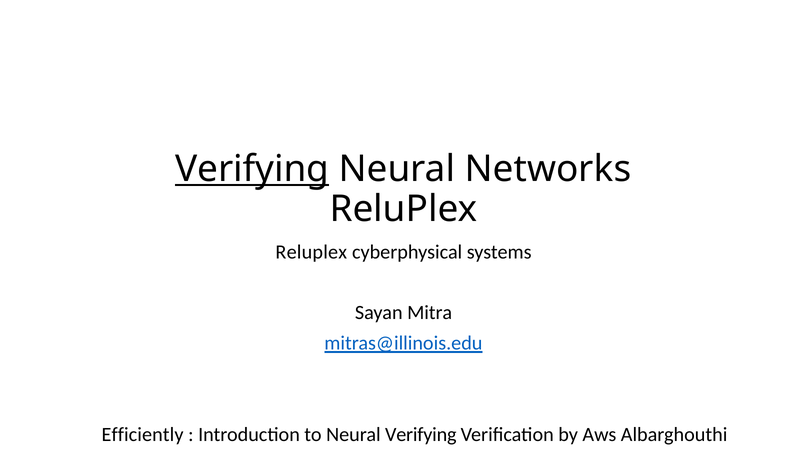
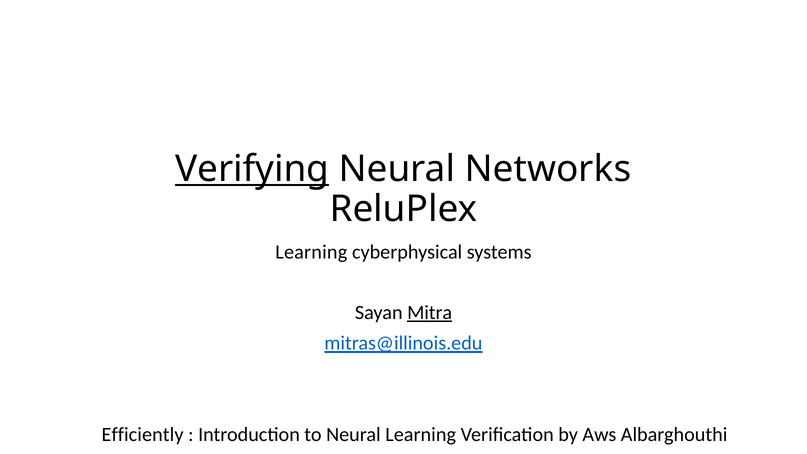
Reluplex at (311, 252): Reluplex -> Learning
Mitra underline: none -> present
Neural Verifying: Verifying -> Learning
